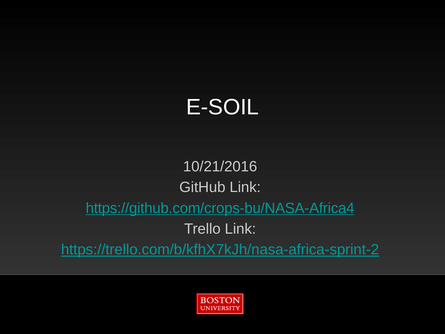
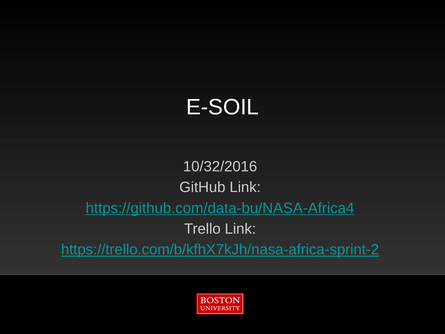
10/21/2016: 10/21/2016 -> 10/32/2016
https://github.com/crops-bu/NASA-Africa4: https://github.com/crops-bu/NASA-Africa4 -> https://github.com/data-bu/NASA-Africa4
